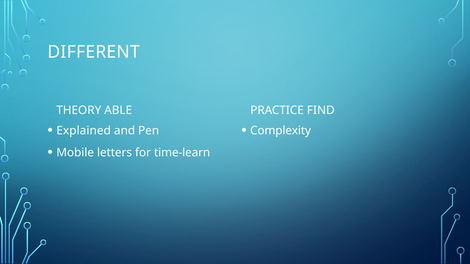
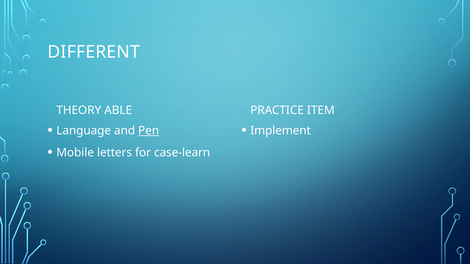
FIND: FIND -> ITEM
Explained: Explained -> Language
Pen underline: none -> present
Complexity: Complexity -> Implement
time-learn: time-learn -> case-learn
